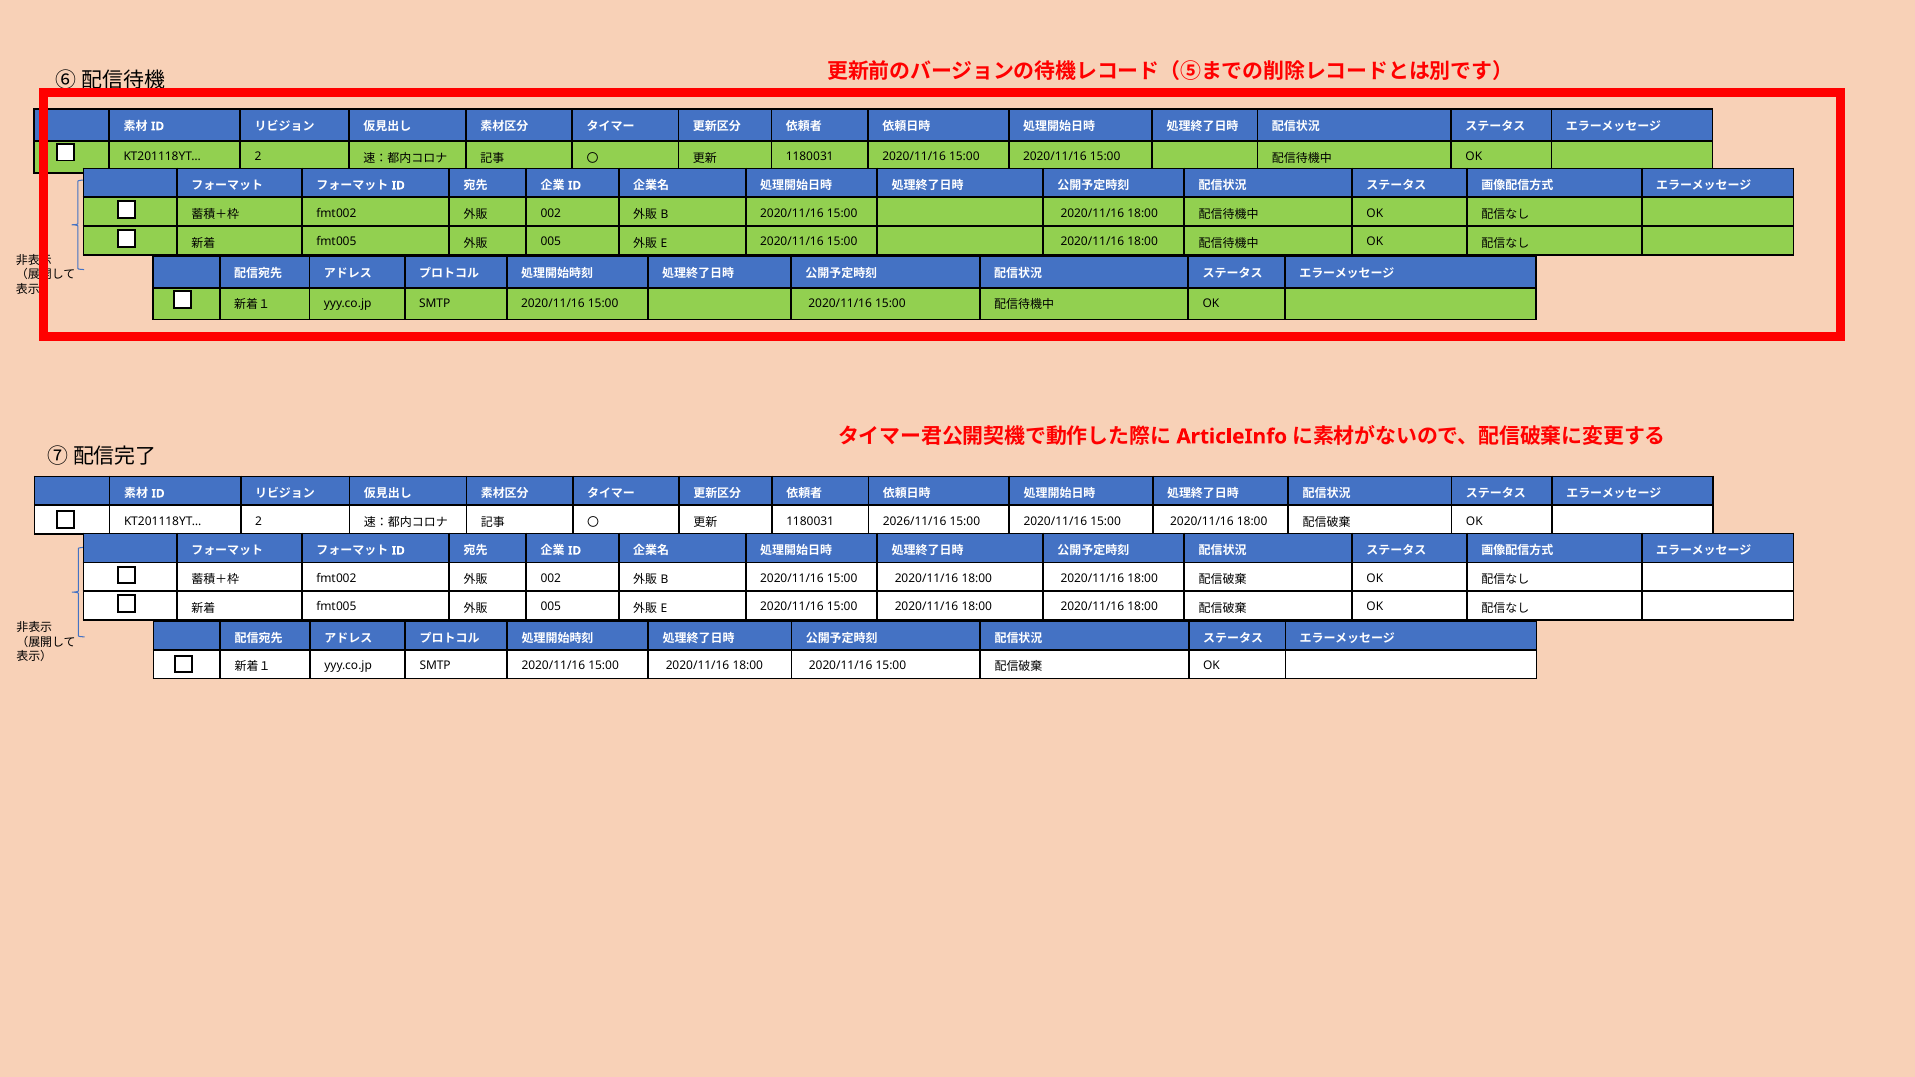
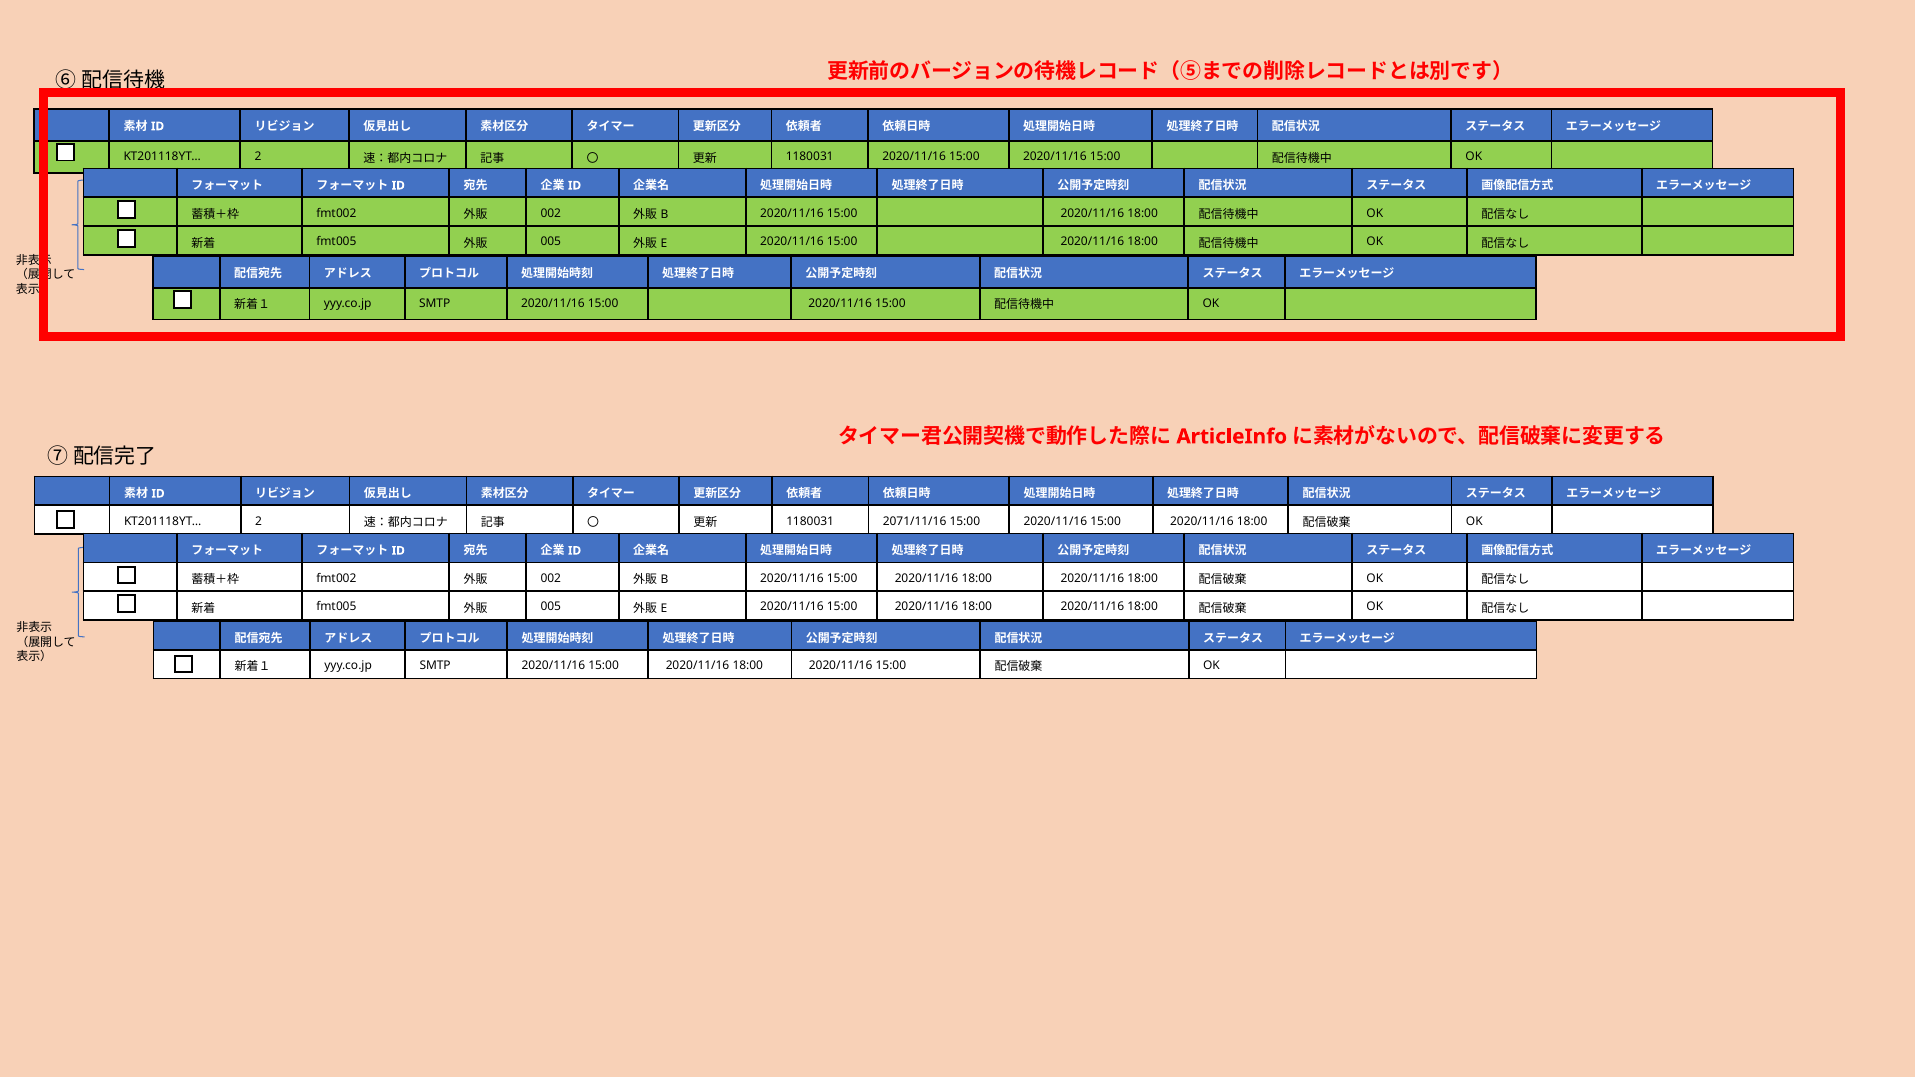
2026/11/16: 2026/11/16 -> 2071/11/16
